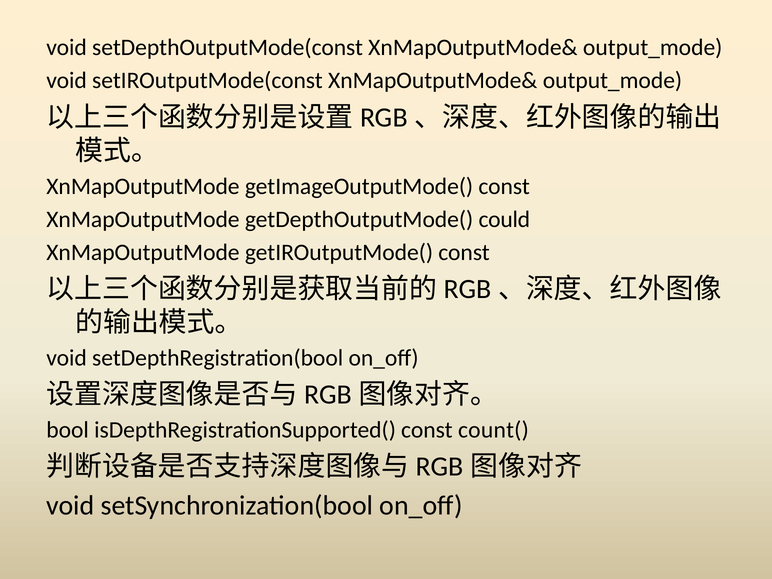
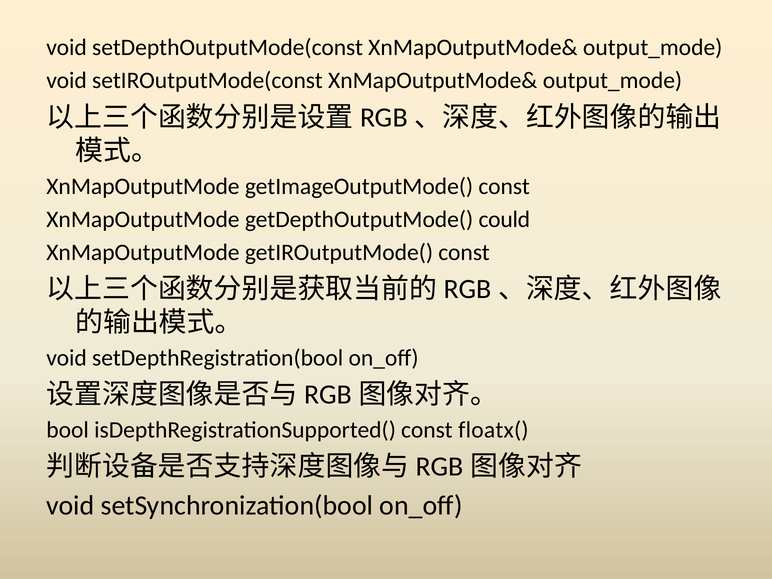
count(: count( -> floatx(
